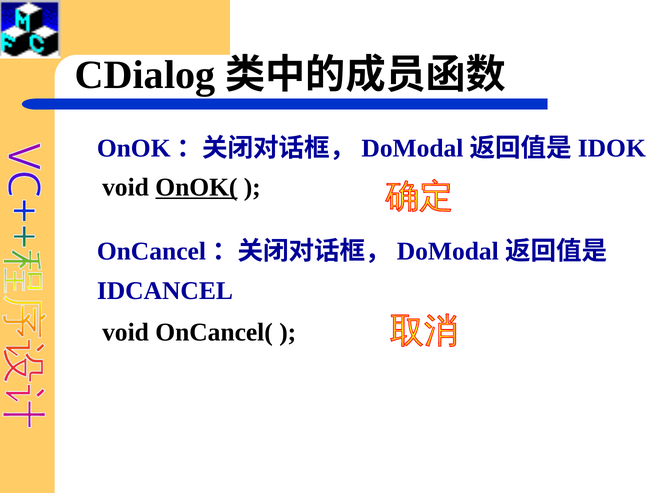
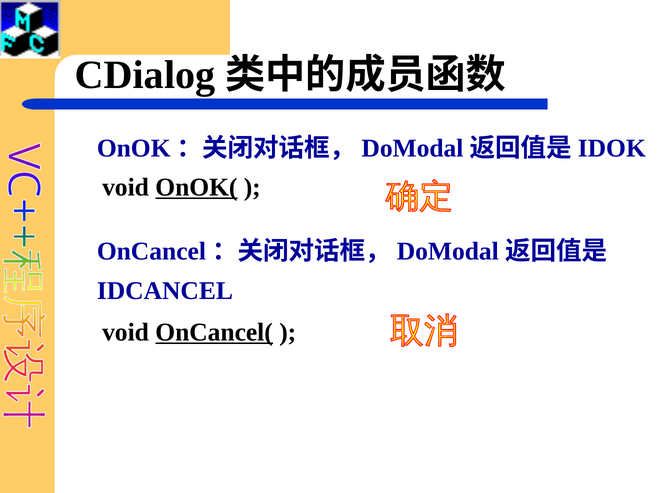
OnCancel( underline: none -> present
